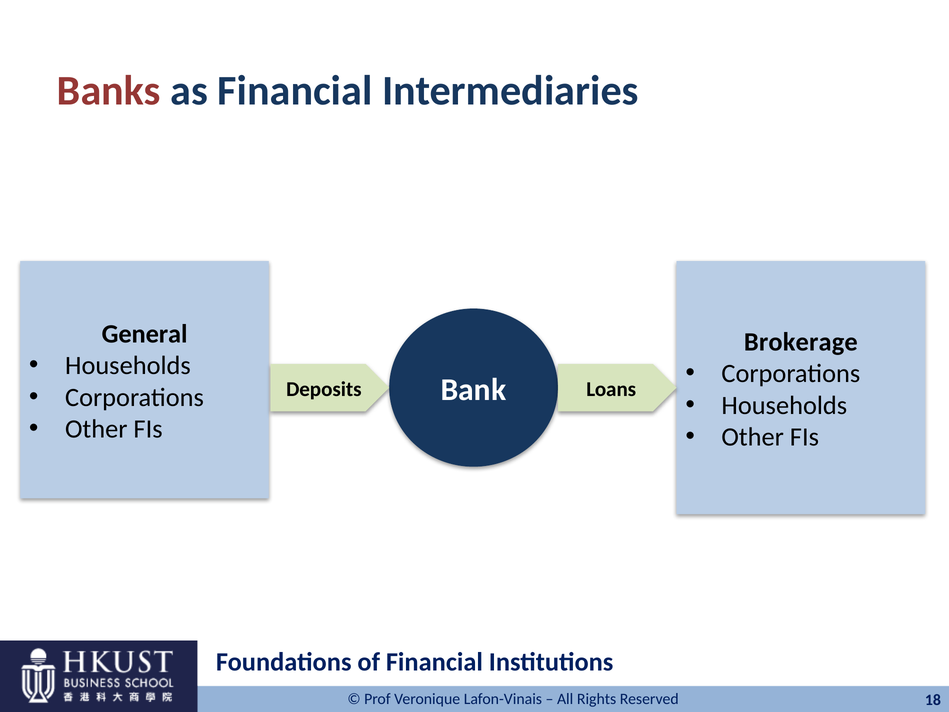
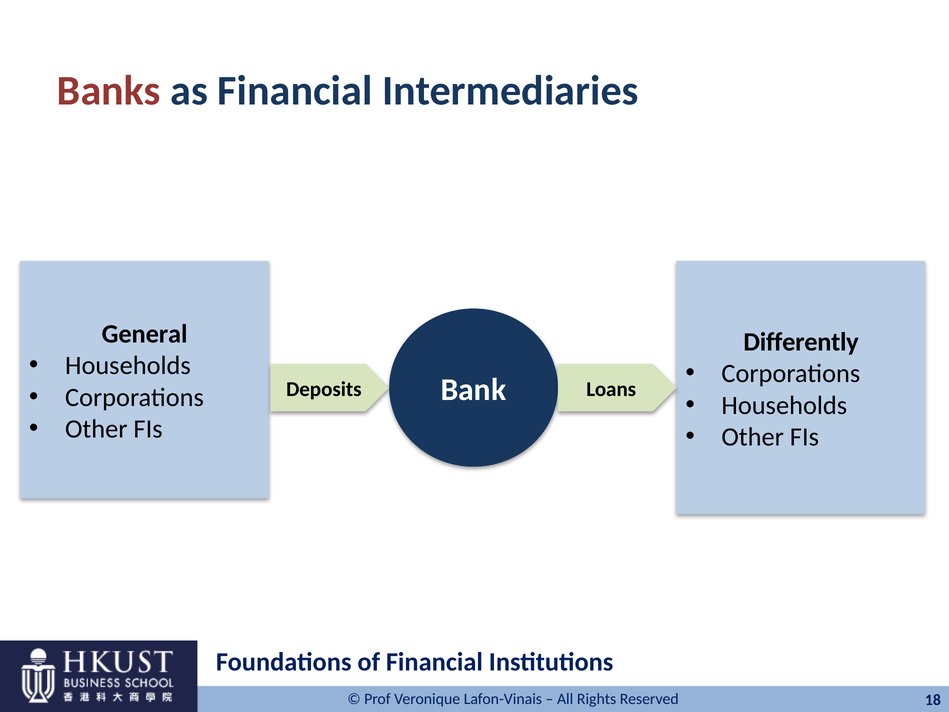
Brokerage: Brokerage -> Differently
